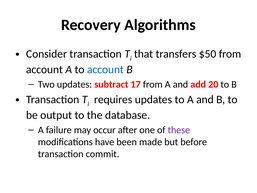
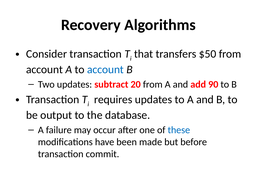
17: 17 -> 20
20: 20 -> 90
these colour: purple -> blue
